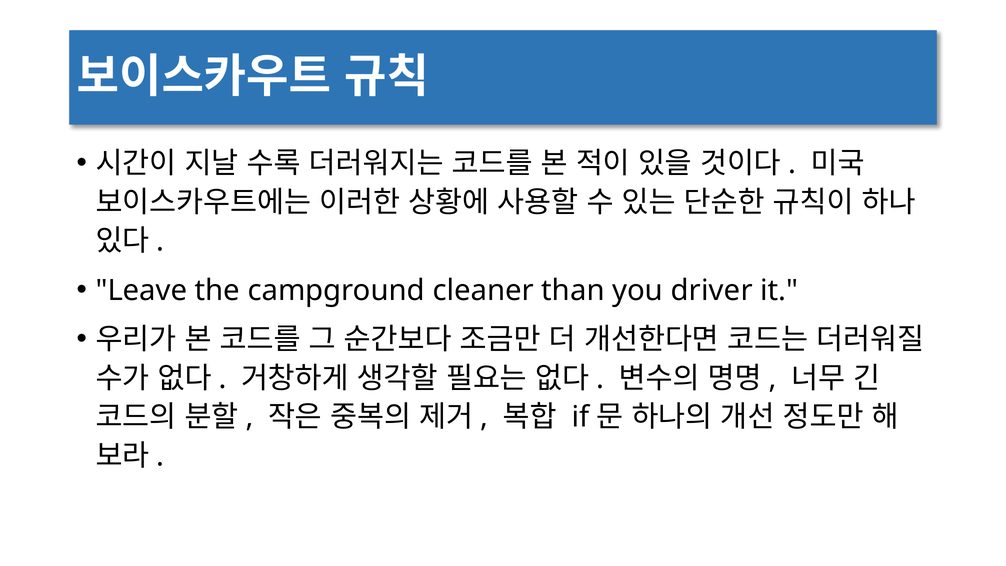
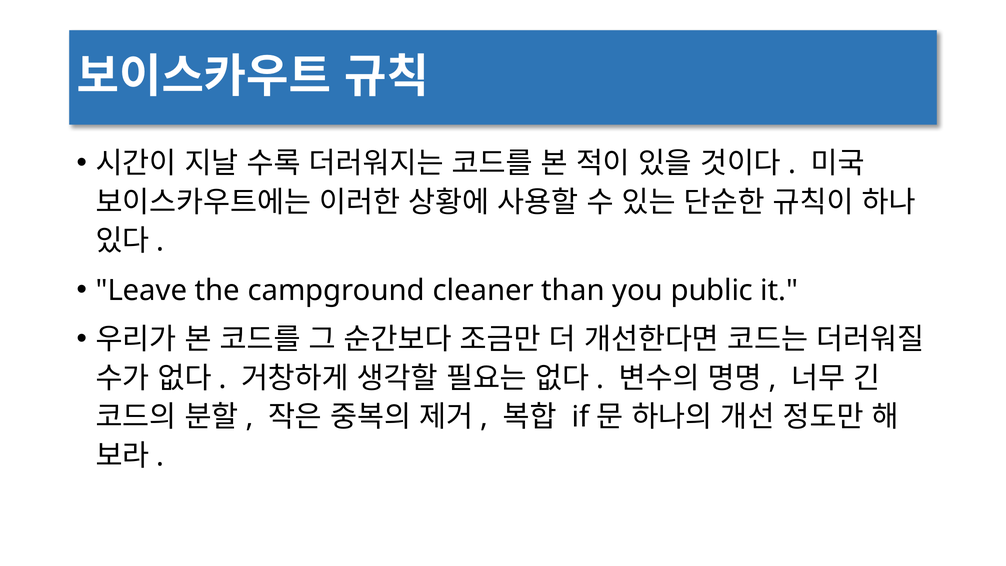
driver: driver -> public
